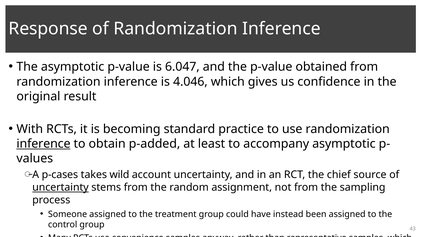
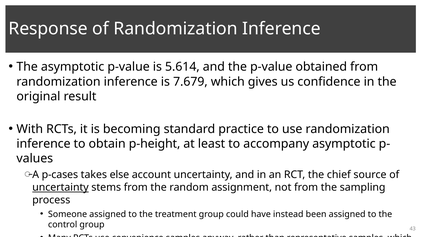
6.047: 6.047 -> 5.614
4.046: 4.046 -> 7.679
inference at (43, 144) underline: present -> none
p-added: p-added -> p-height
wild: wild -> else
